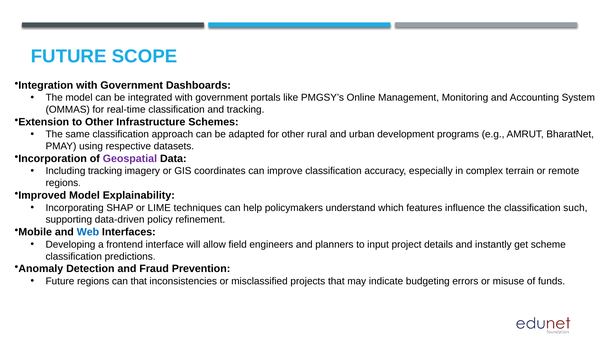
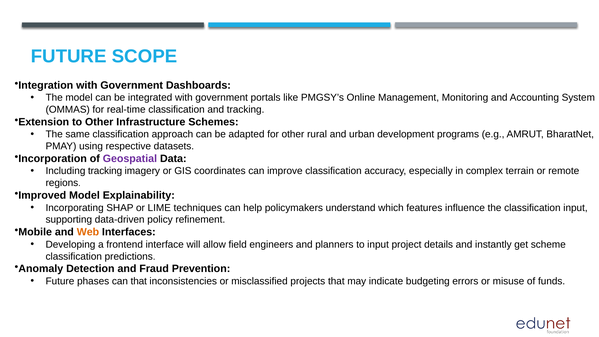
classification such: such -> input
Web colour: blue -> orange
Future regions: regions -> phases
